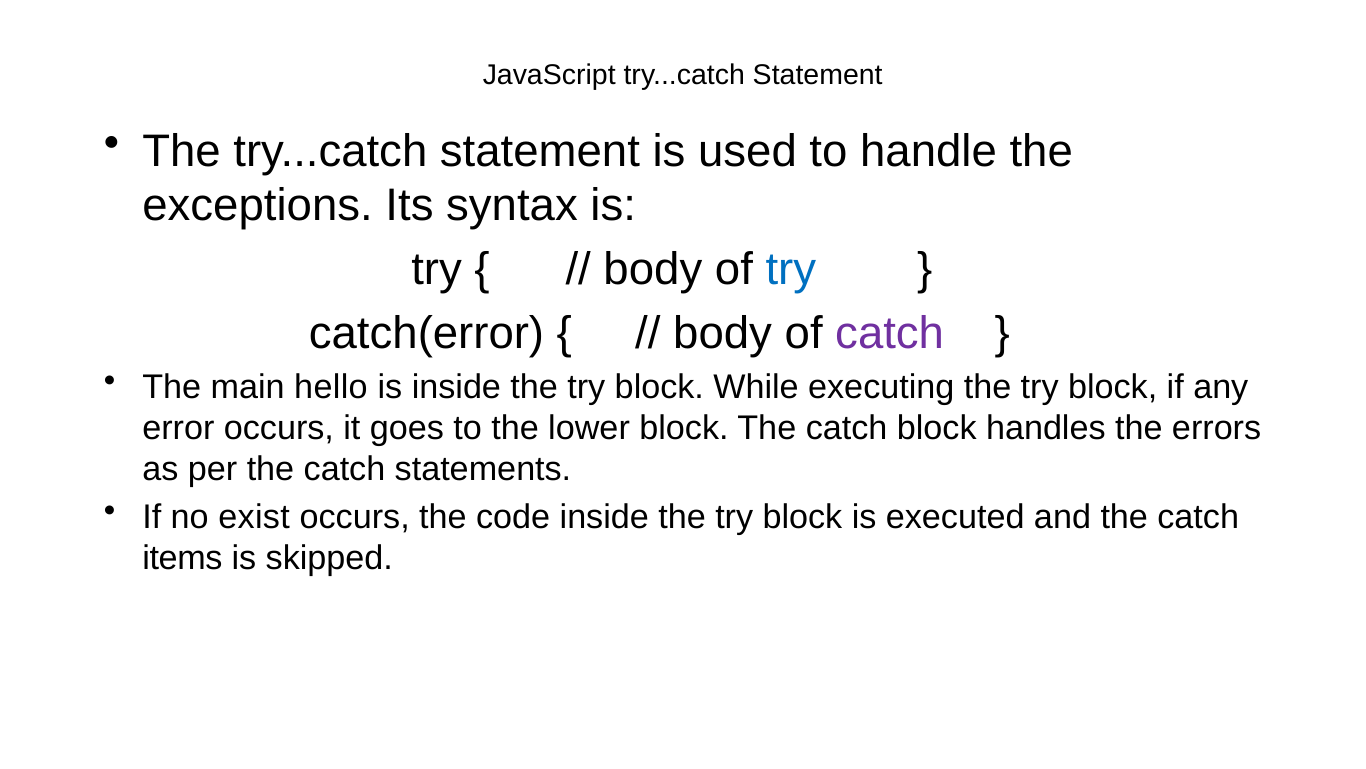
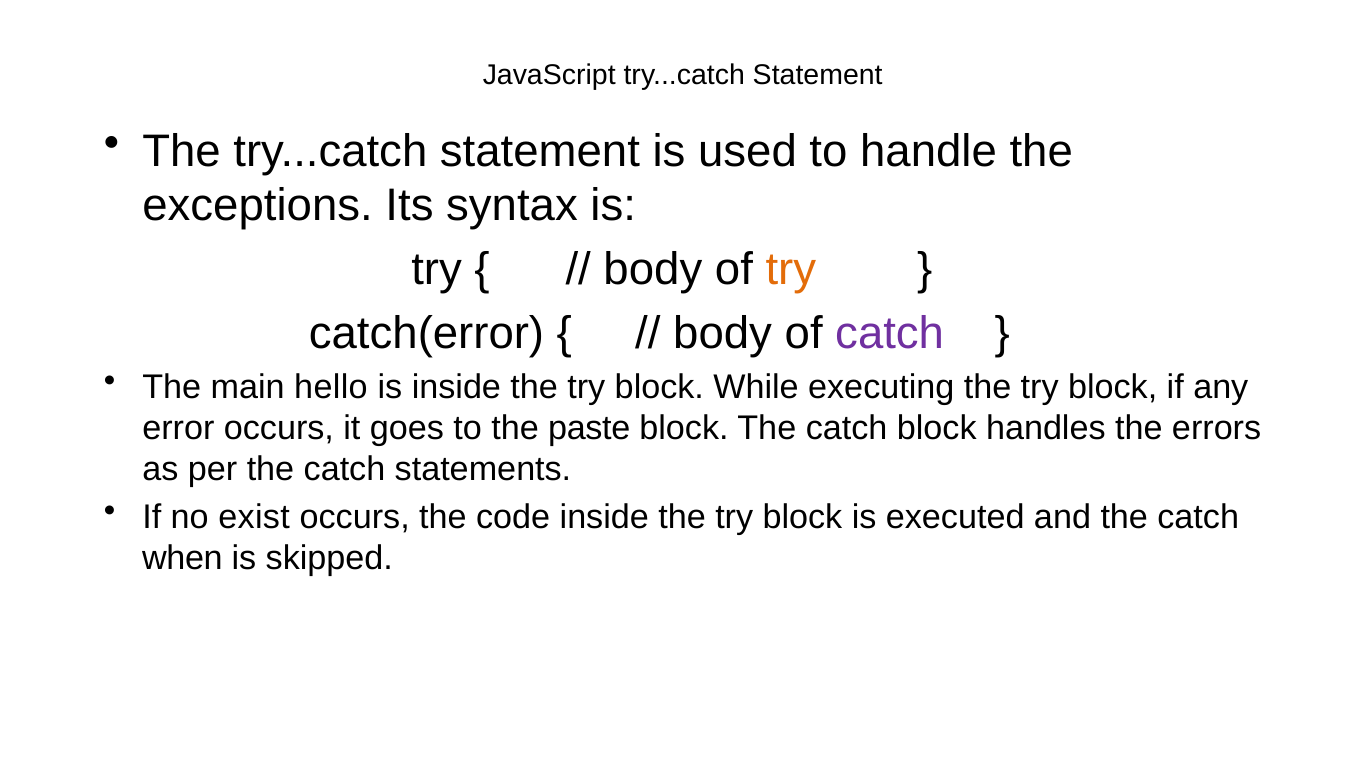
try at (791, 269) colour: blue -> orange
lower: lower -> paste
items: items -> when
